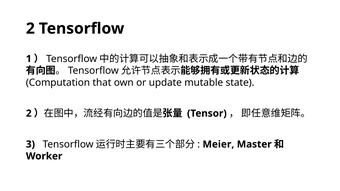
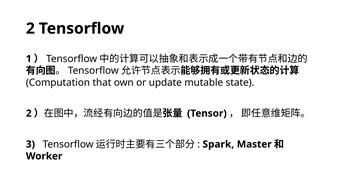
Meier: Meier -> Spark
